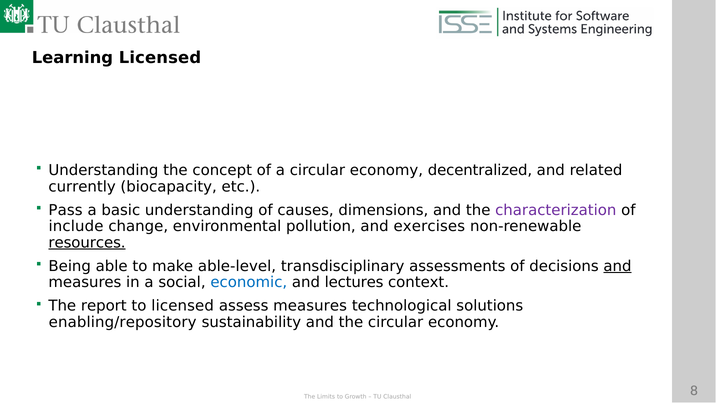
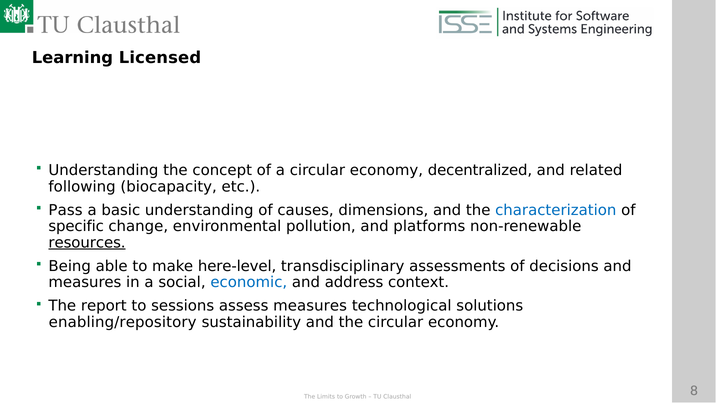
currently: currently -> following
characterization colour: purple -> blue
include: include -> specific
exercises: exercises -> platforms
able-level: able-level -> here-level
and at (617, 266) underline: present -> none
lectures: lectures -> address
to licensed: licensed -> sessions
